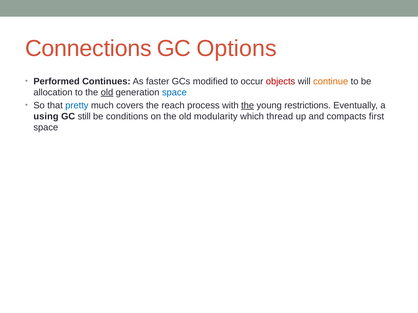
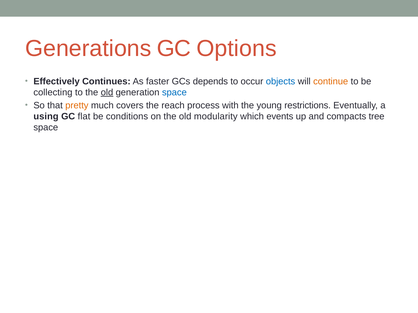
Connections: Connections -> Generations
Performed: Performed -> Effectively
modified: modified -> depends
objects colour: red -> blue
allocation: allocation -> collecting
pretty colour: blue -> orange
the at (248, 106) underline: present -> none
still: still -> flat
thread: thread -> events
first: first -> tree
